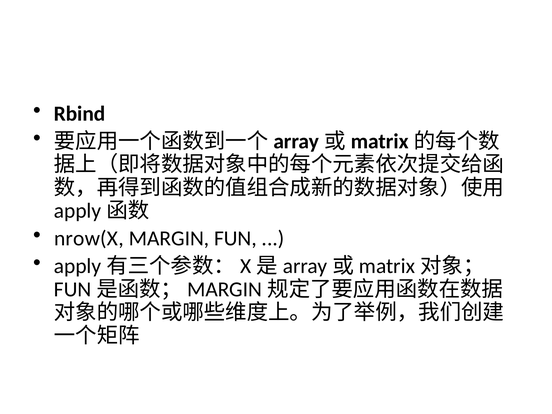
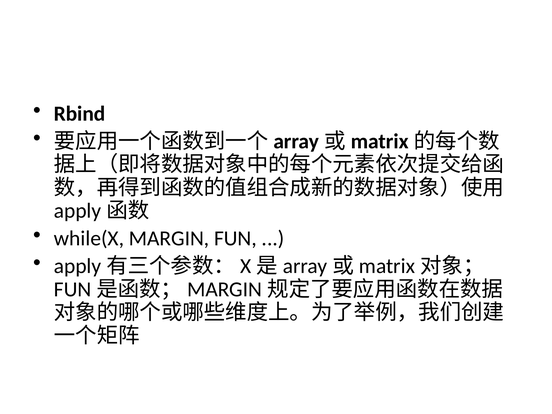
nrow(X: nrow(X -> while(X
